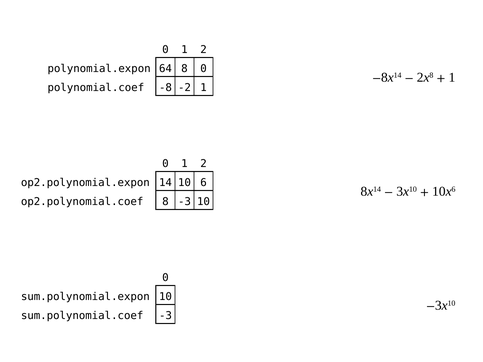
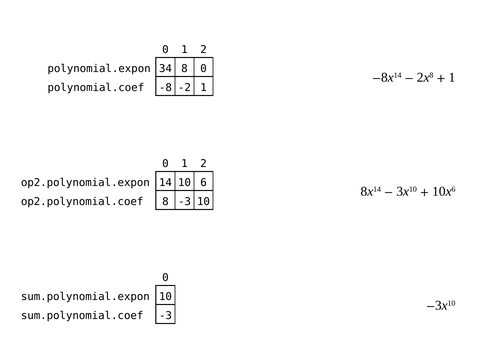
64: 64 -> 34
